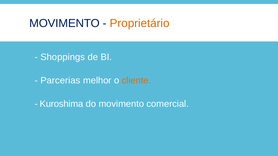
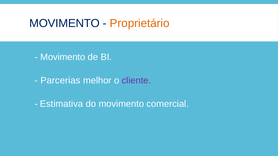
Shoppings at (63, 57): Shoppings -> Movimento
cliente colour: orange -> purple
Kuroshima: Kuroshima -> Estimativa
